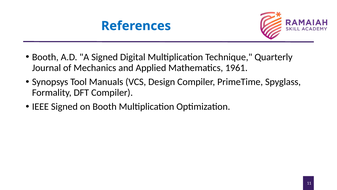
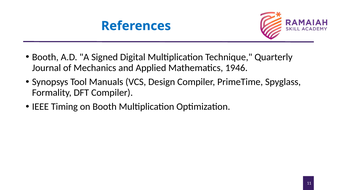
1961: 1961 -> 1946
IEEE Signed: Signed -> Timing
